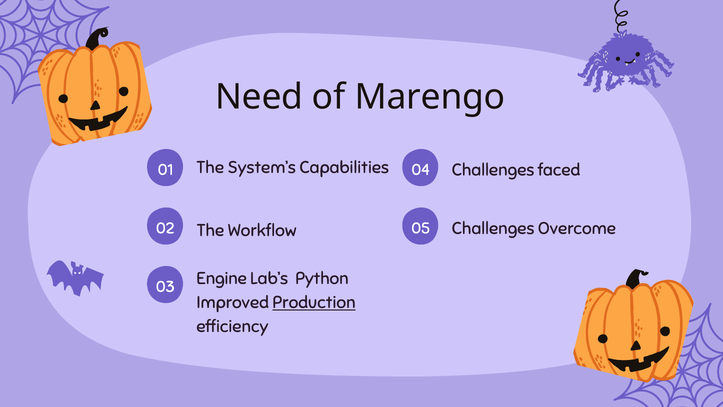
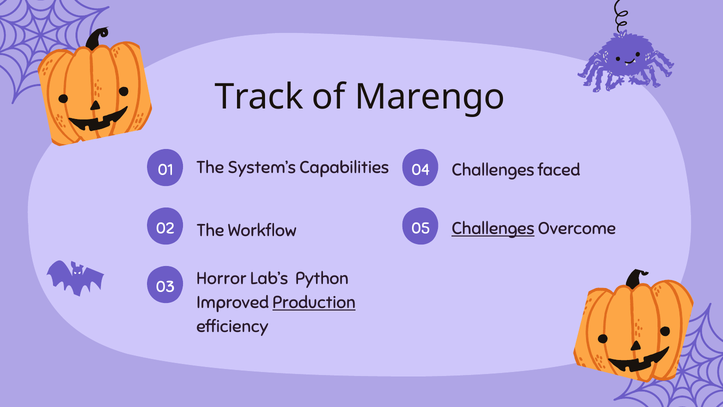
Need: Need -> Track
Challenges at (493, 229) underline: none -> present
Engine: Engine -> Horror
